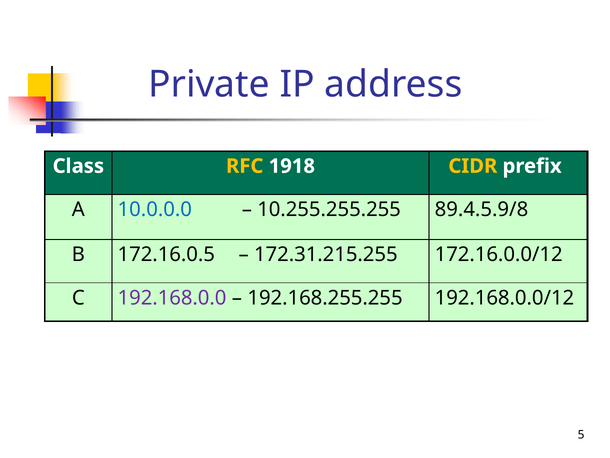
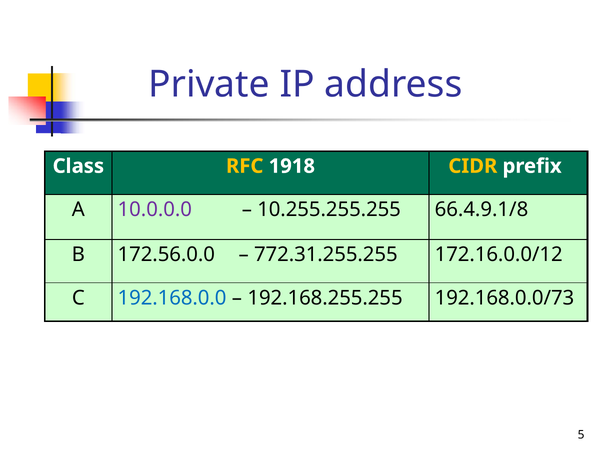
10.0.0.0 colour: blue -> purple
89.4.5.9/8: 89.4.5.9/8 -> 66.4.9.1/8
172.16.0.5: 172.16.0.5 -> 172.56.0.0
172.31.215.255: 172.31.215.255 -> 772.31.255.255
192.168.0.0 colour: purple -> blue
192.168.0.0/12: 192.168.0.0/12 -> 192.168.0.0/73
